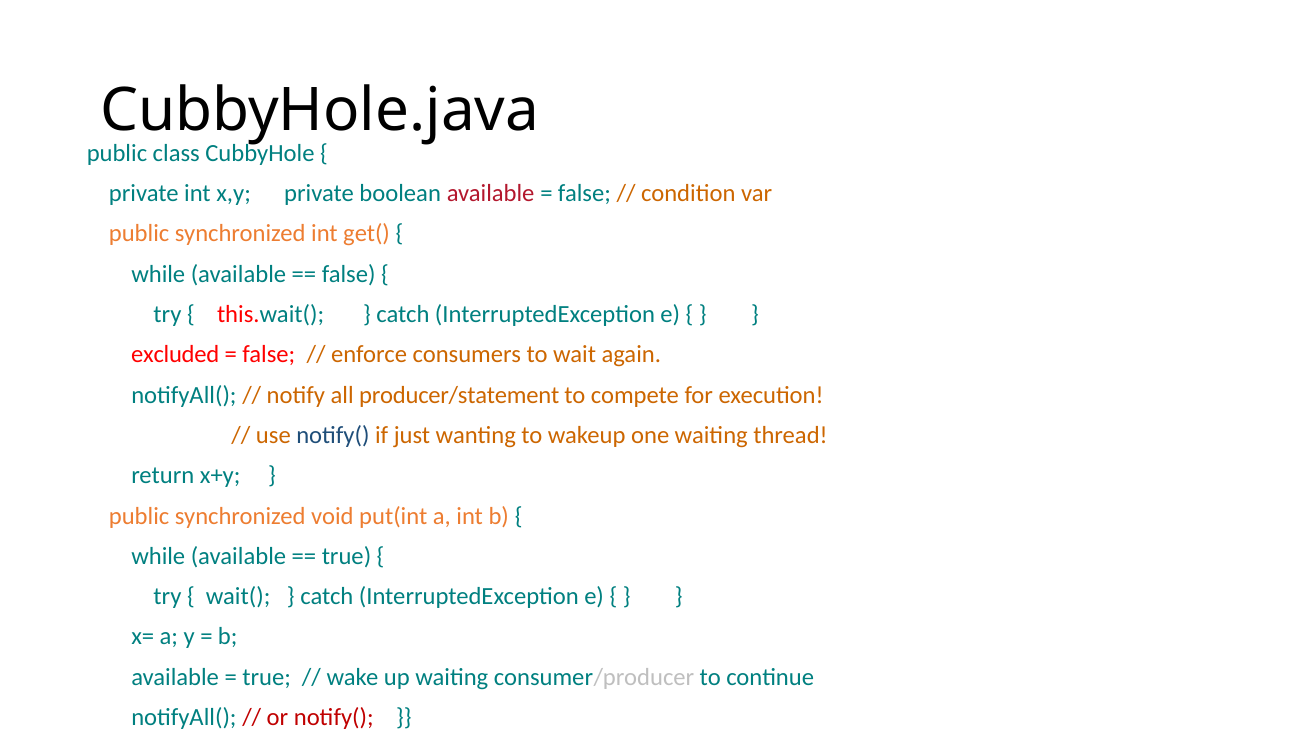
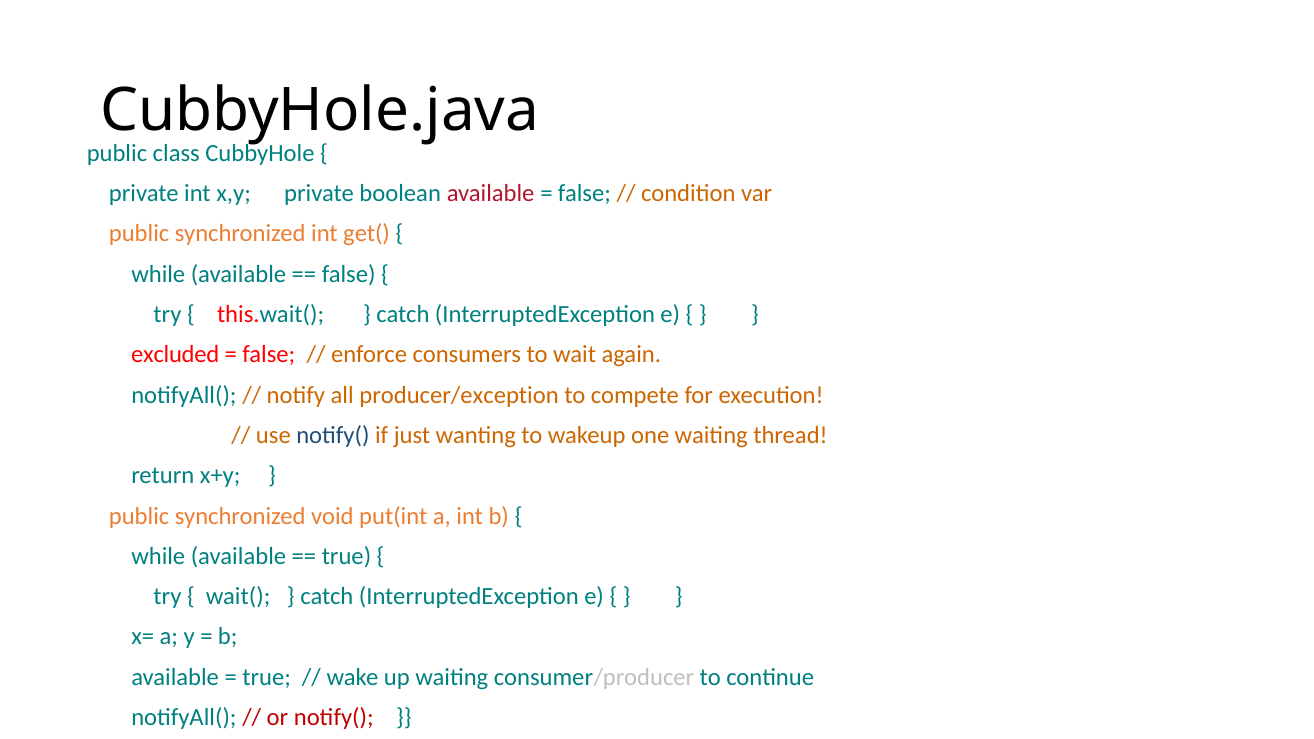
producer/statement: producer/statement -> producer/exception
